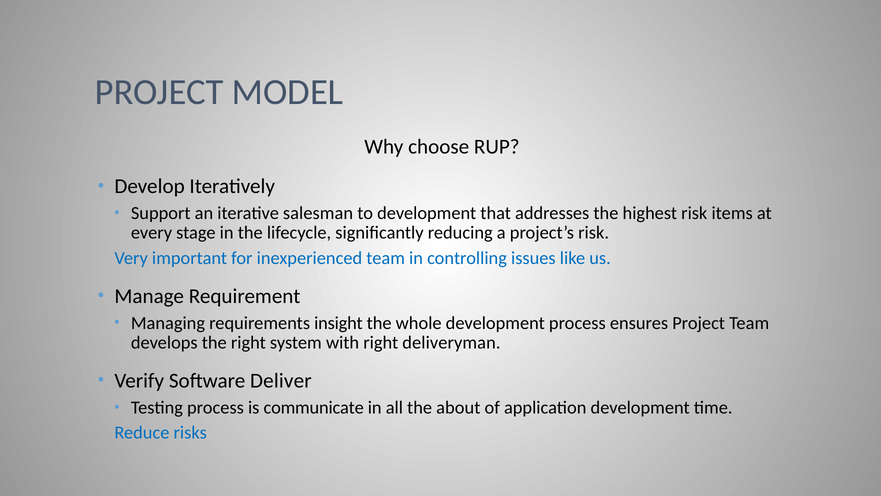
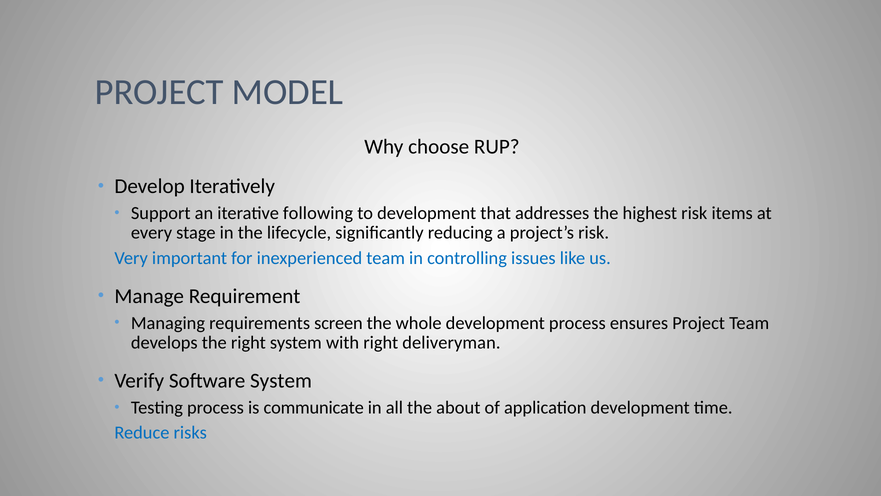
salesman: salesman -> following
insight: insight -> screen
Software Deliver: Deliver -> System
